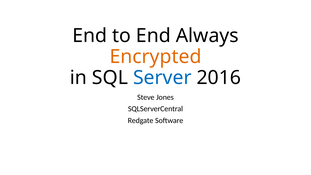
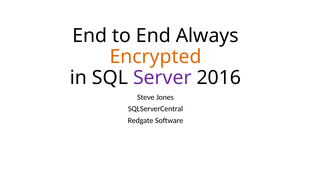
Server colour: blue -> purple
